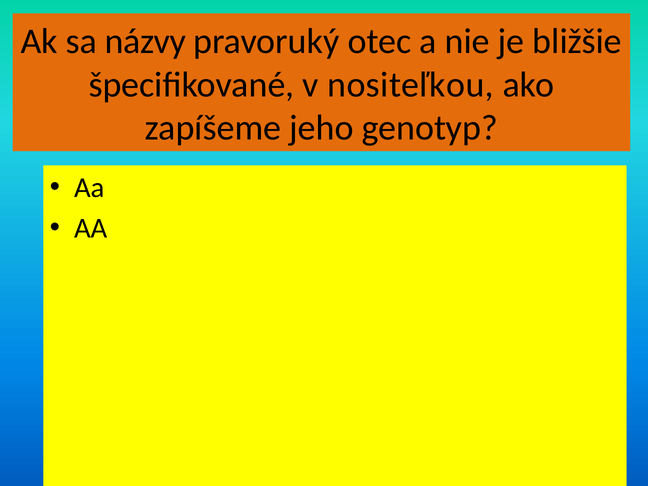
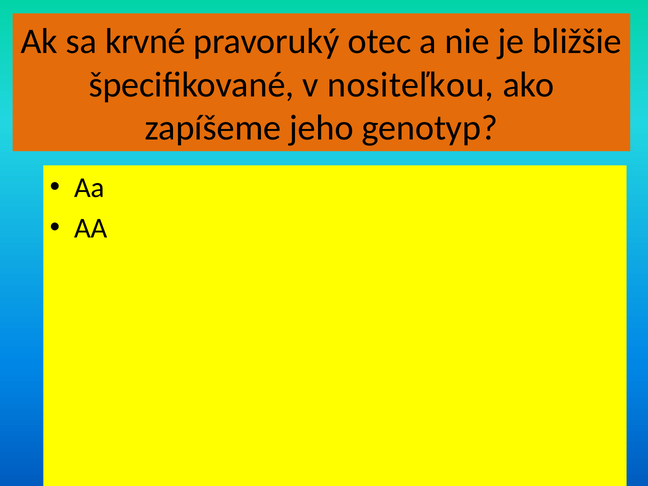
názvy: názvy -> krvné
